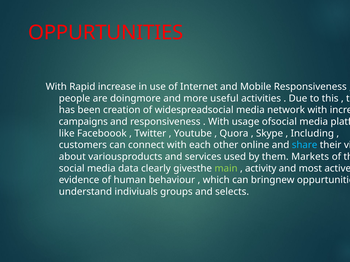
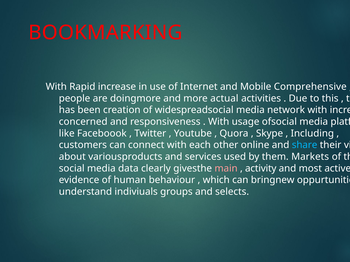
OPPURTUNITIES at (106, 33): OPPURTUNITIES -> BOOKMARKING
Mobile Responsiveness: Responsiveness -> Comprehensive
useful: useful -> actual
campaigns: campaigns -> concerned
main colour: light green -> pink
